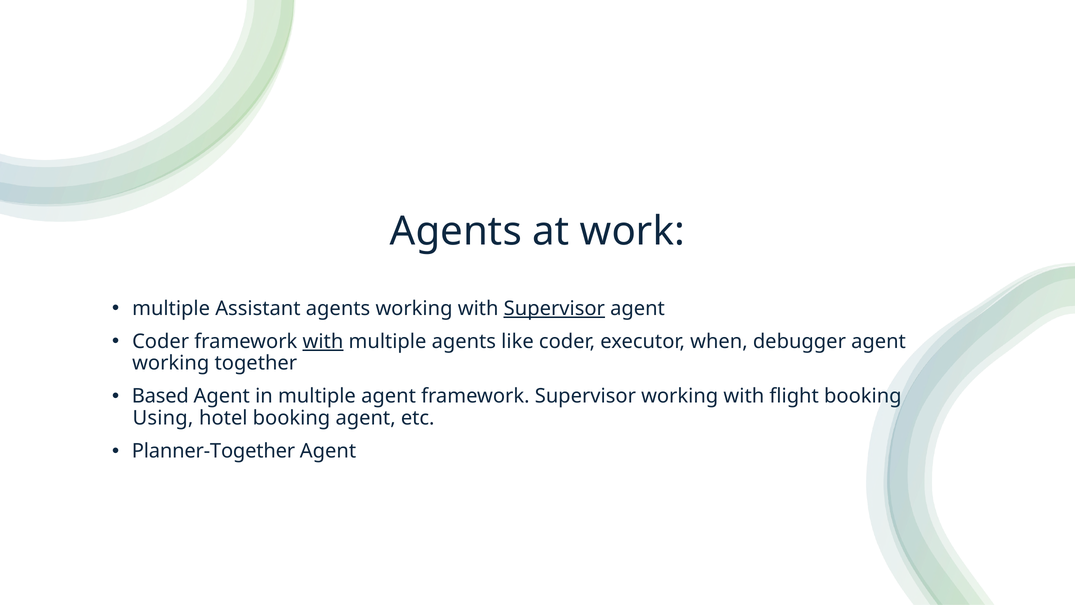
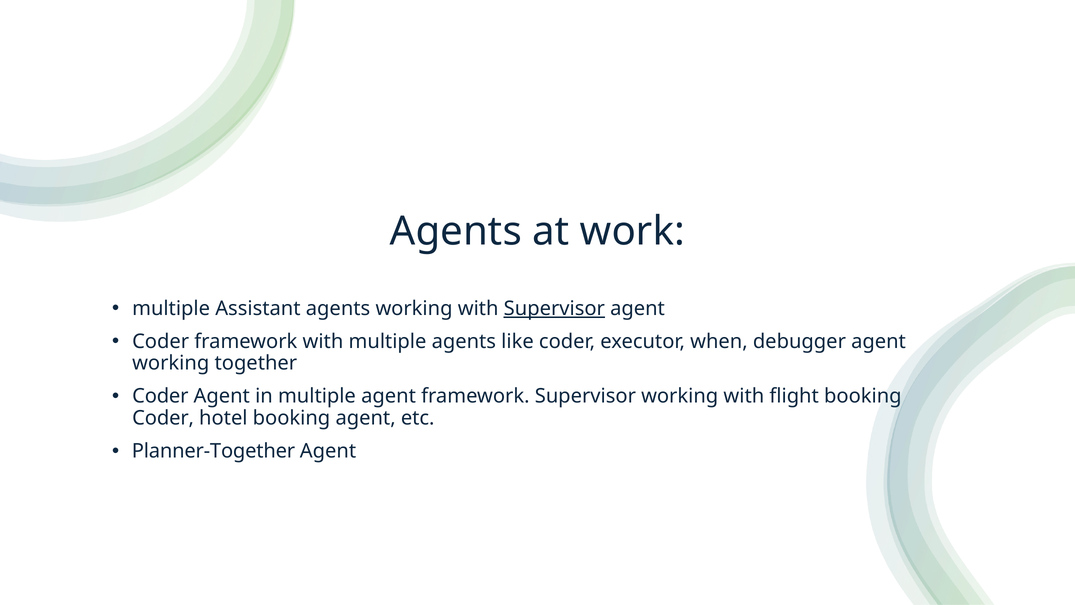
with at (323, 341) underline: present -> none
Based at (160, 396): Based -> Coder
Using at (163, 418): Using -> Coder
